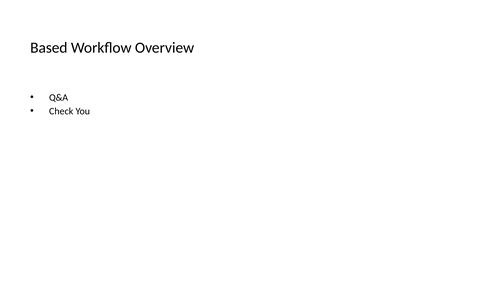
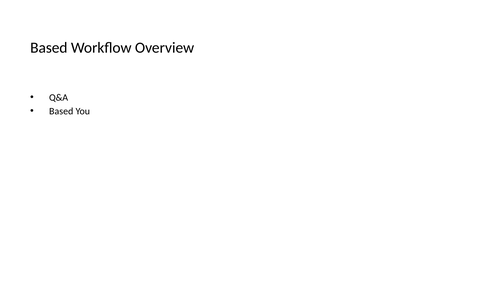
Check at (61, 111): Check -> Based
